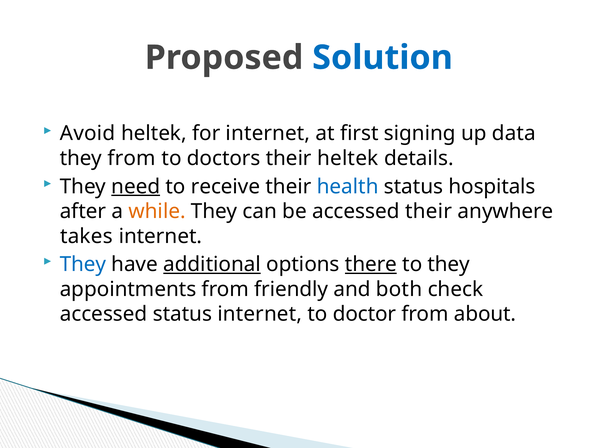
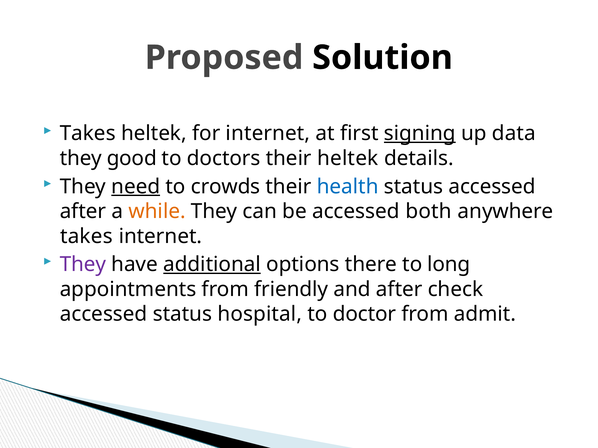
Solution colour: blue -> black
Avoid at (88, 134): Avoid -> Takes
signing underline: none -> present
they from: from -> good
receive: receive -> crowds
status hospitals: hospitals -> accessed
accessed their: their -> both
They at (83, 265) colour: blue -> purple
there underline: present -> none
to they: they -> long
and both: both -> after
status internet: internet -> hospital
about: about -> admit
